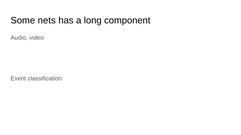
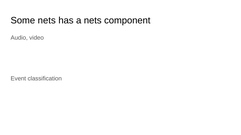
a long: long -> nets
